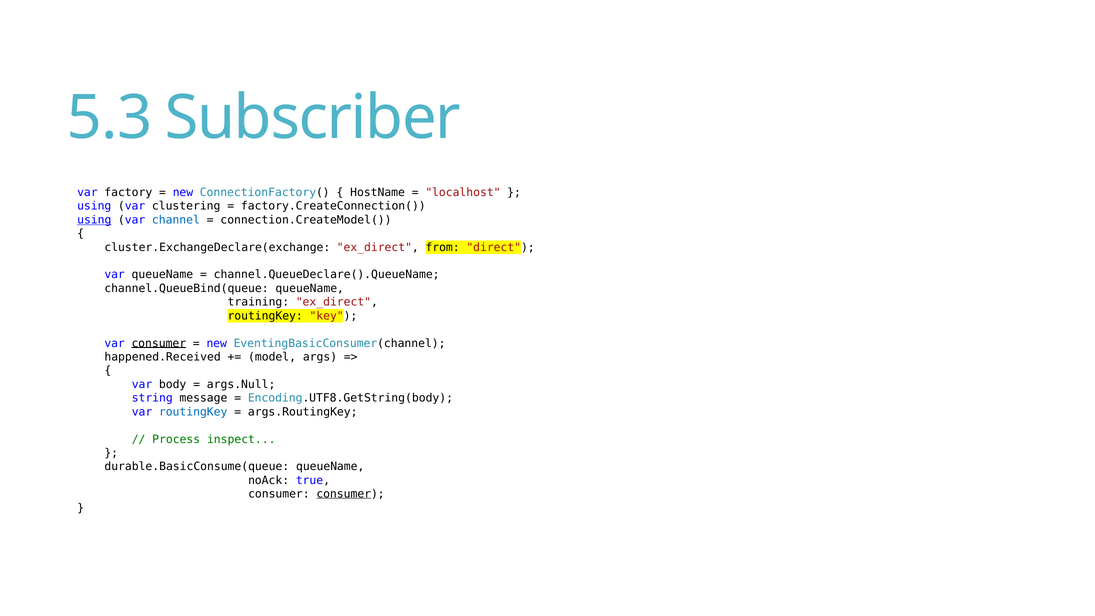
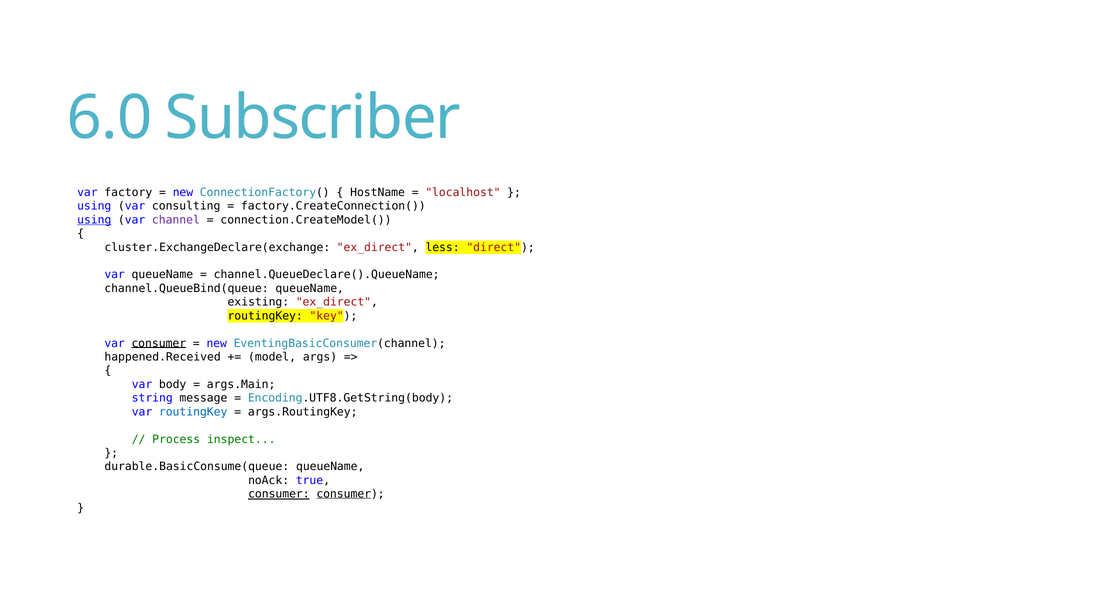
5.3: 5.3 -> 6.0
clustering: clustering -> consulting
channel colour: blue -> purple
from: from -> less
training: training -> existing
args.Null: args.Null -> args.Main
consumer at (279, 494) underline: none -> present
